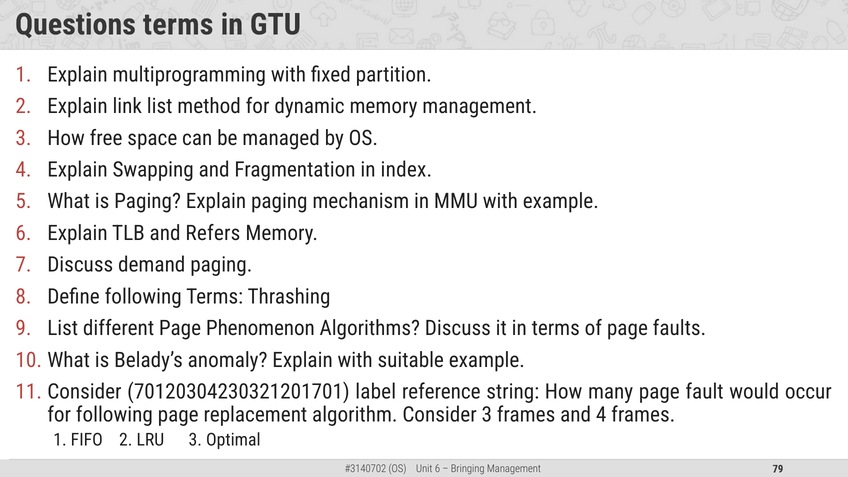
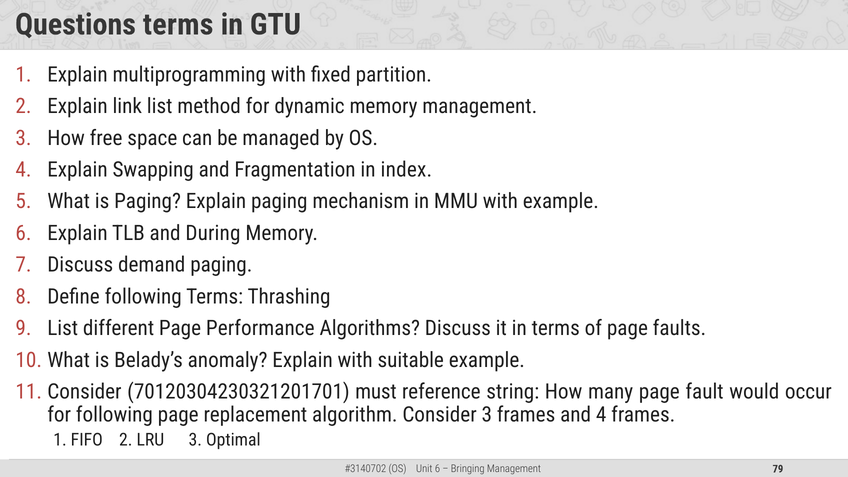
Refers: Refers -> During
Phenomenon: Phenomenon -> Performance
label: label -> must
